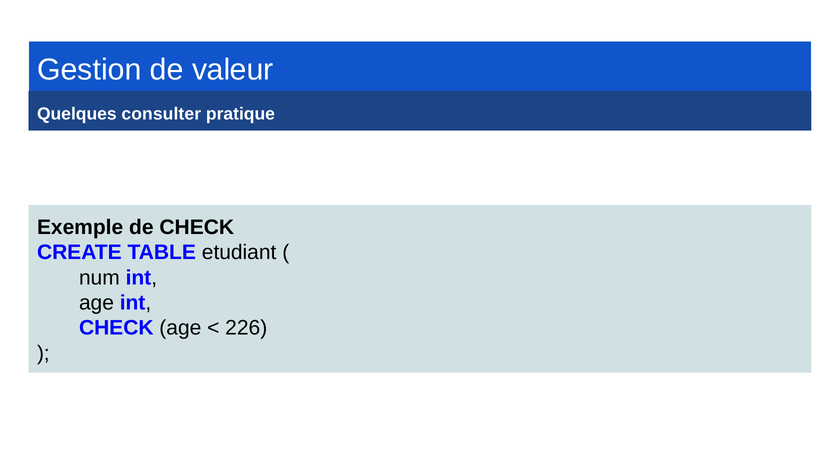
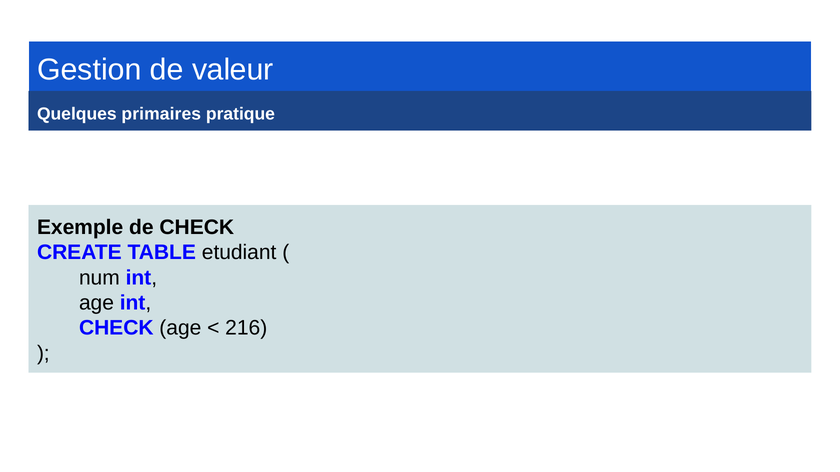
consulter: consulter -> primaires
226: 226 -> 216
